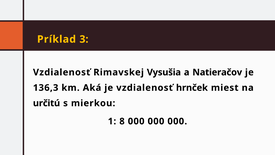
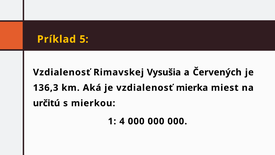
3: 3 -> 5
Natieračov: Natieračov -> Červených
hrnček: hrnček -> mierka
8: 8 -> 4
